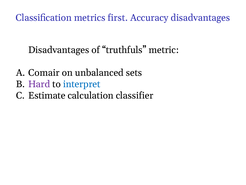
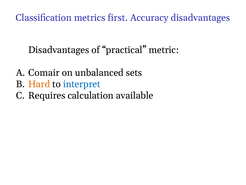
truthfuls: truthfuls -> practical
Hard colour: purple -> orange
Estimate: Estimate -> Requires
classifier: classifier -> available
